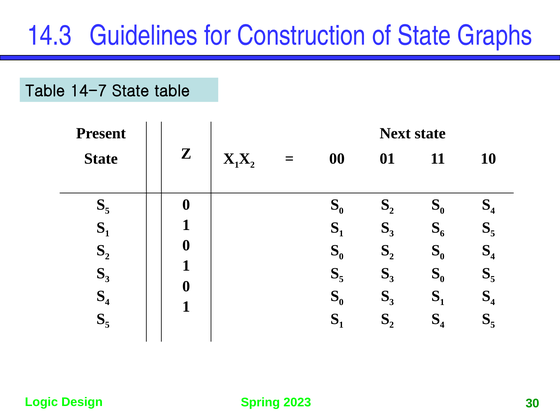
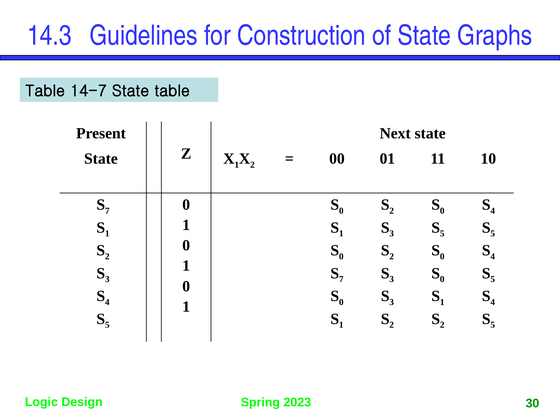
5 at (107, 211): 5 -> 7
6 at (442, 234): 6 -> 5
5 at (341, 279): 5 -> 7
4 at (442, 325): 4 -> 2
